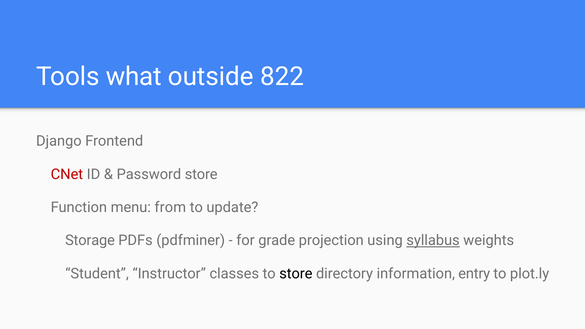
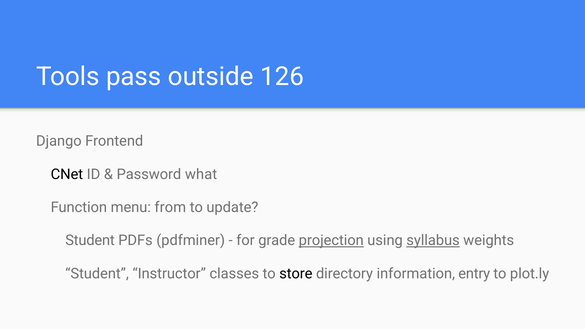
what: what -> pass
822: 822 -> 126
CNet colour: red -> black
Password store: store -> what
Storage at (90, 241): Storage -> Student
projection underline: none -> present
